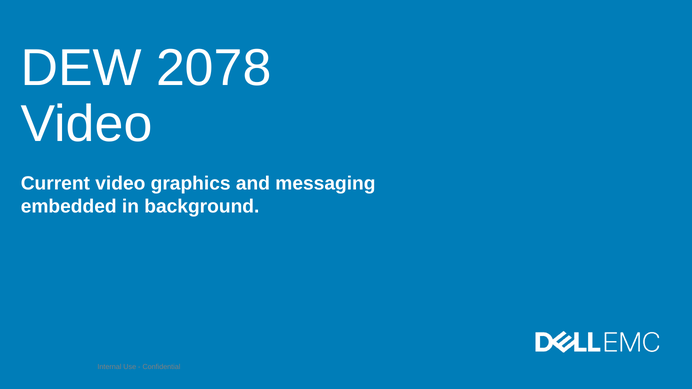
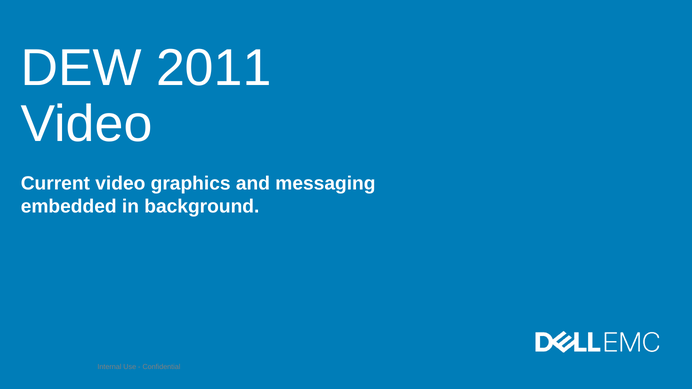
2078: 2078 -> 2011
